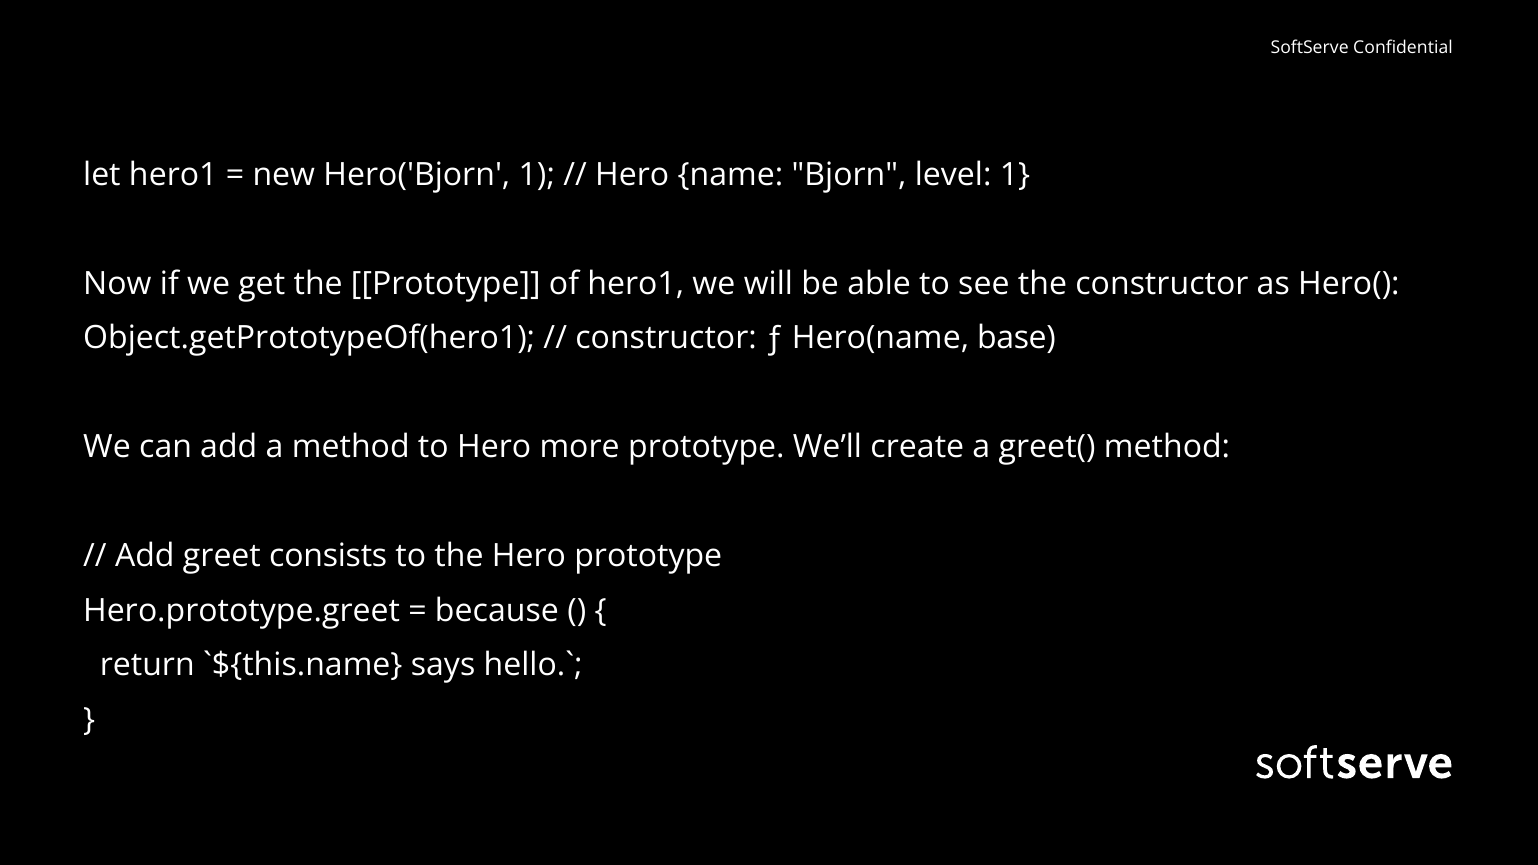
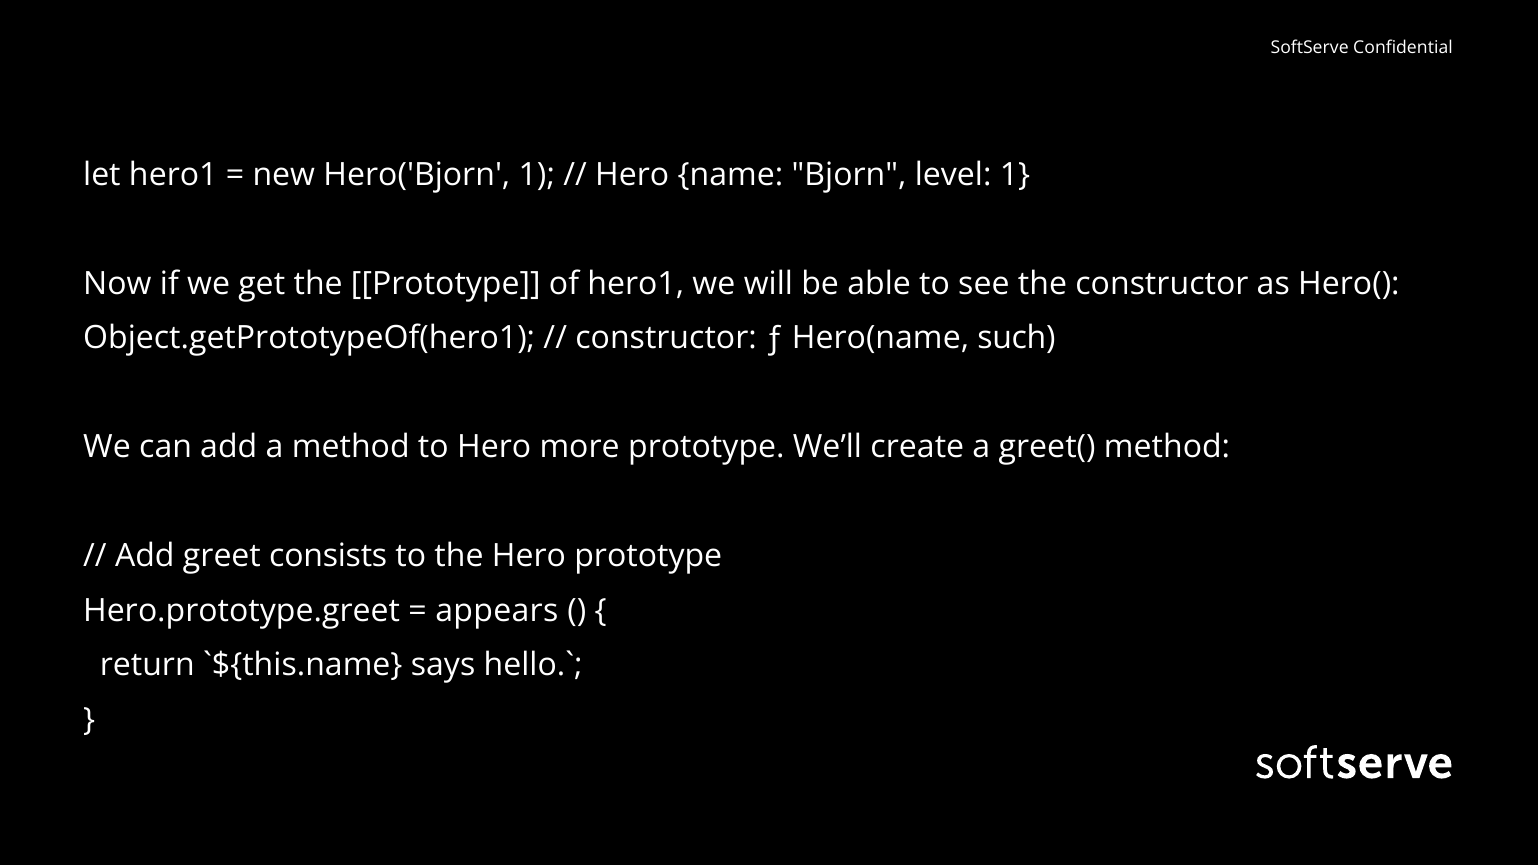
base: base -> such
because: because -> appears
